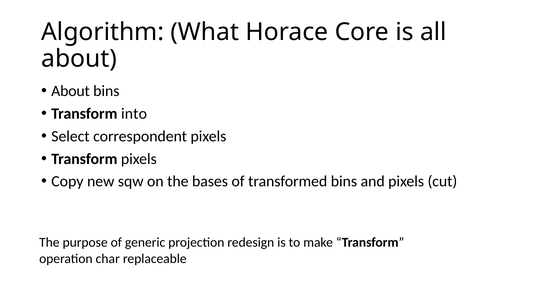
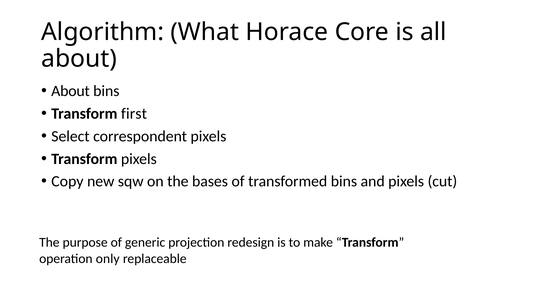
into: into -> first
char: char -> only
